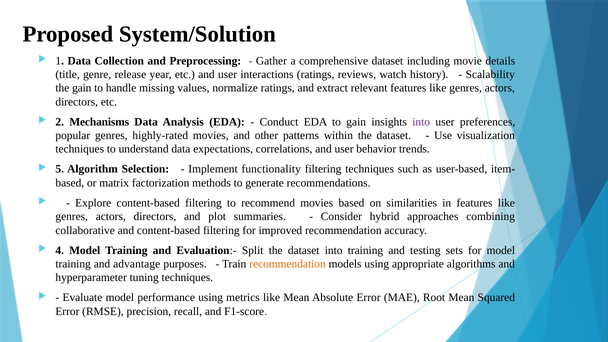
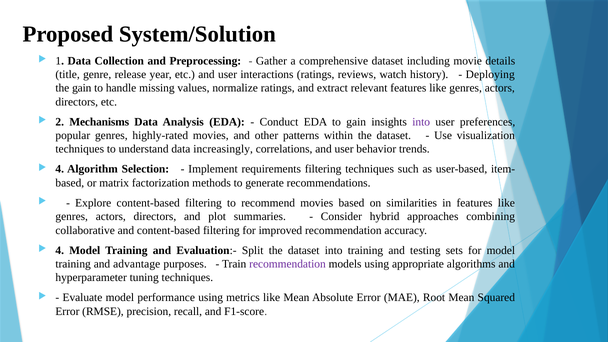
Scalability: Scalability -> Deploying
expectations: expectations -> increasingly
5 at (60, 169): 5 -> 4
functionality: functionality -> requirements
recommendation at (288, 264) colour: orange -> purple
